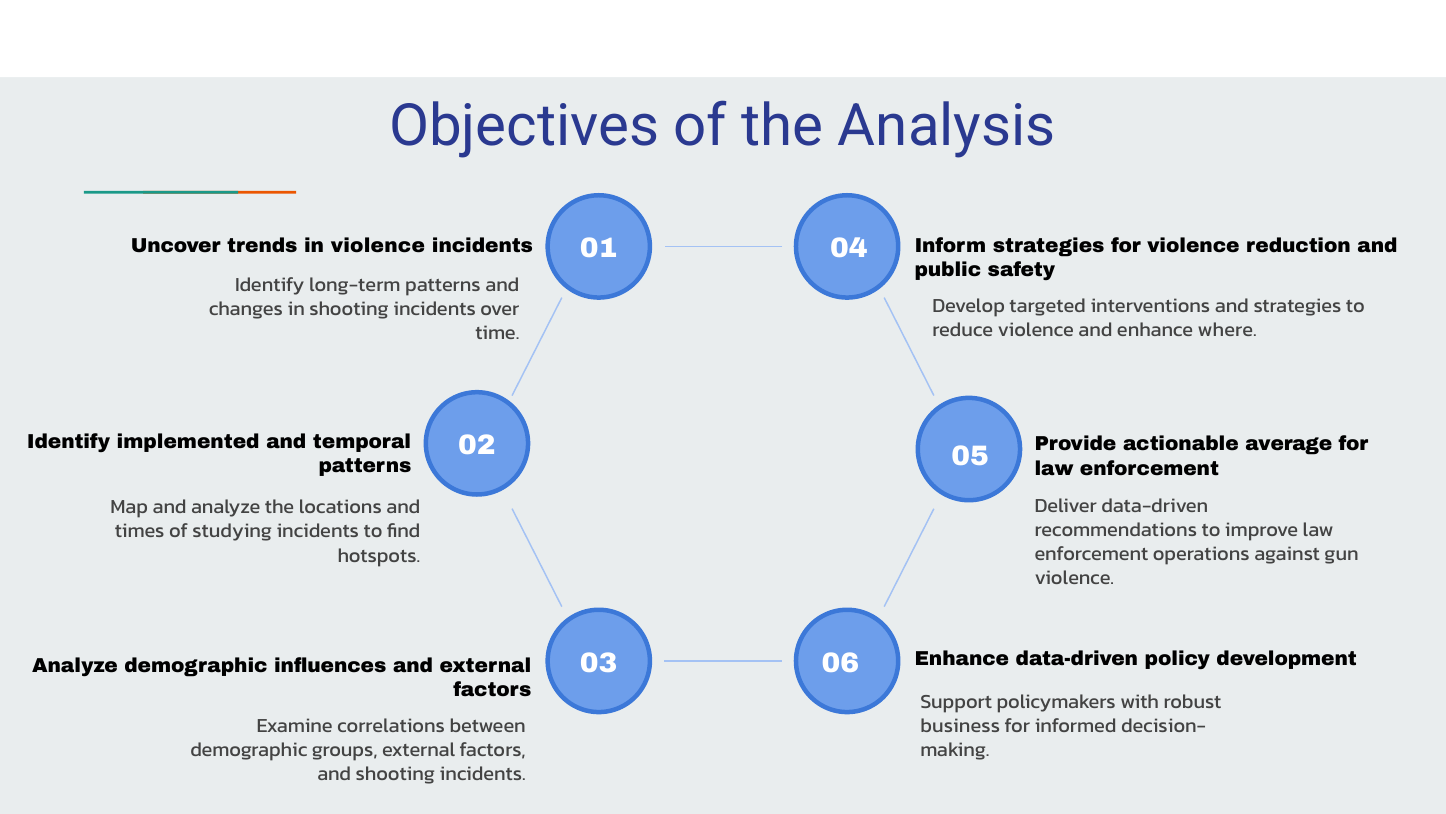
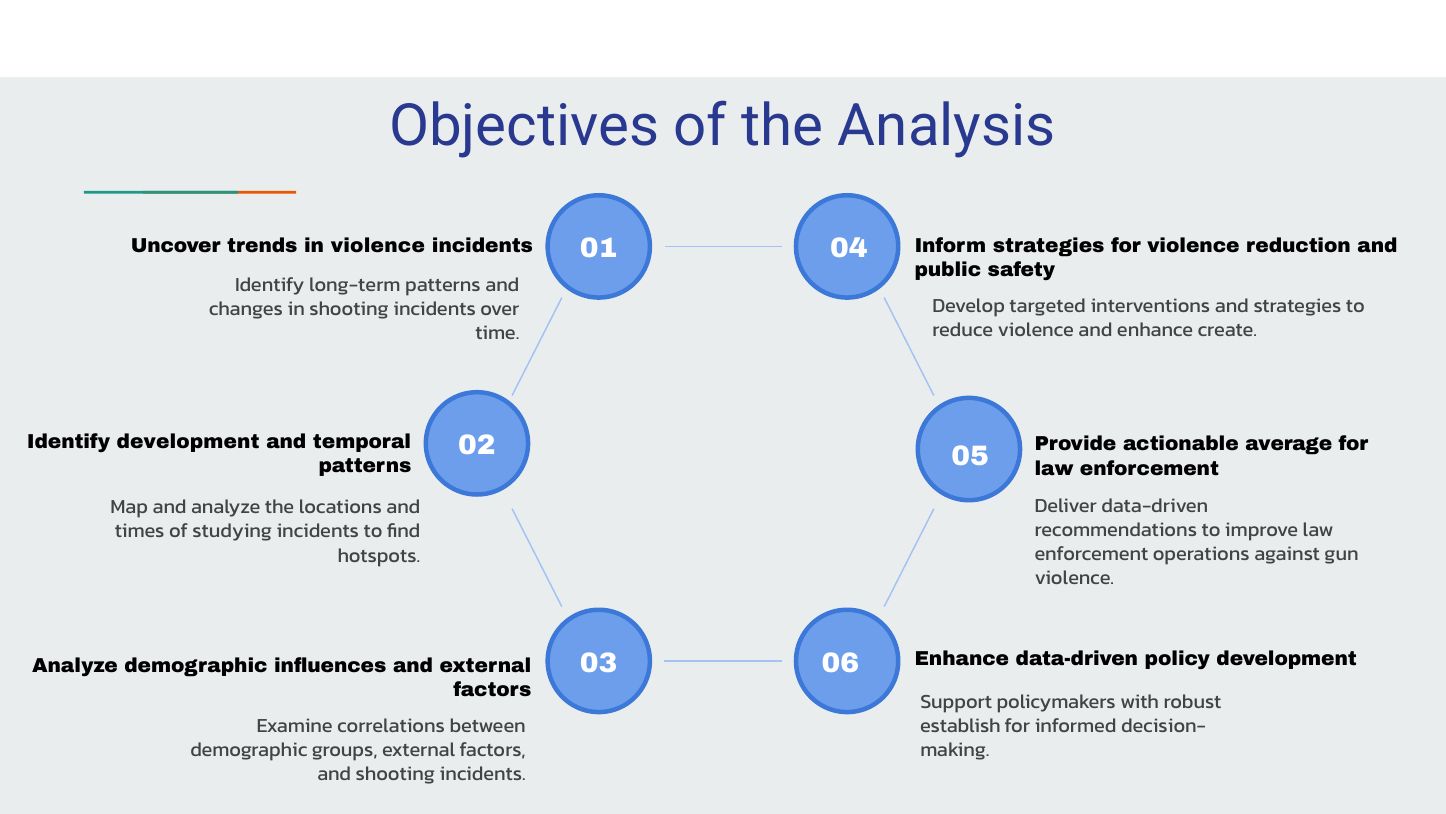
where: where -> create
Identify implemented: implemented -> development
business: business -> establish
